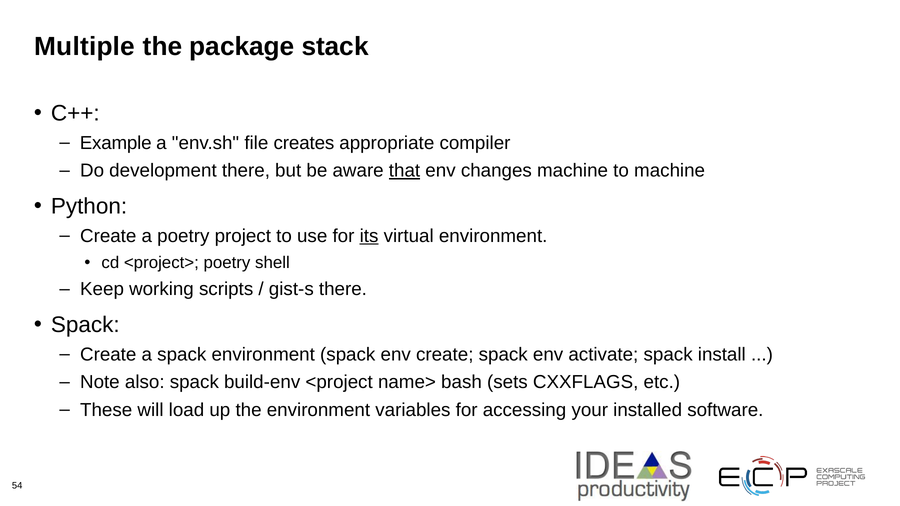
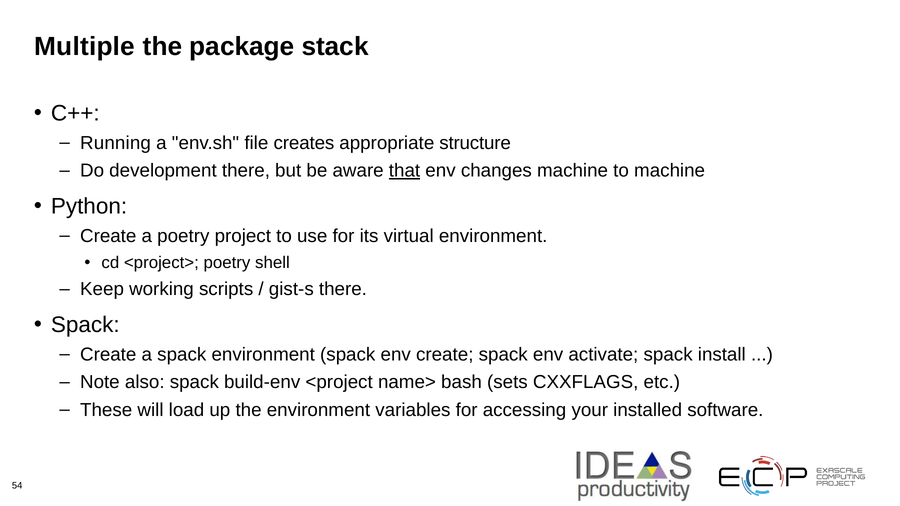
Example: Example -> Running
compiler: compiler -> structure
its underline: present -> none
